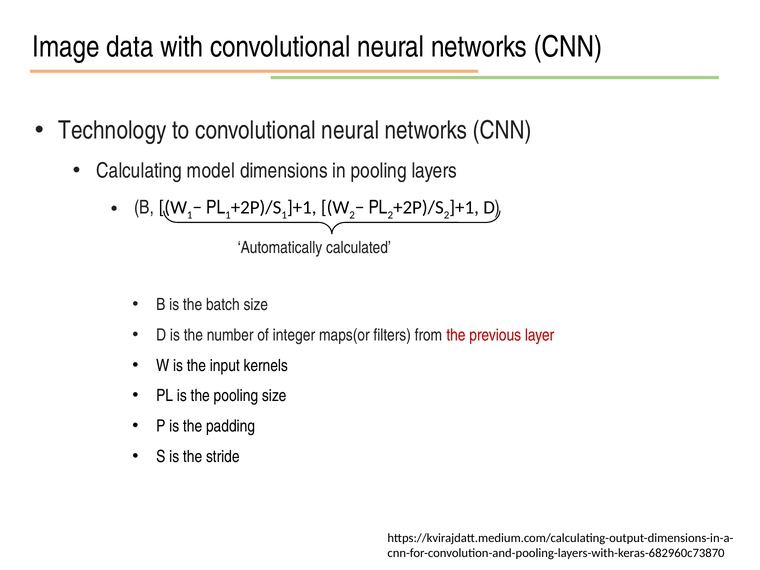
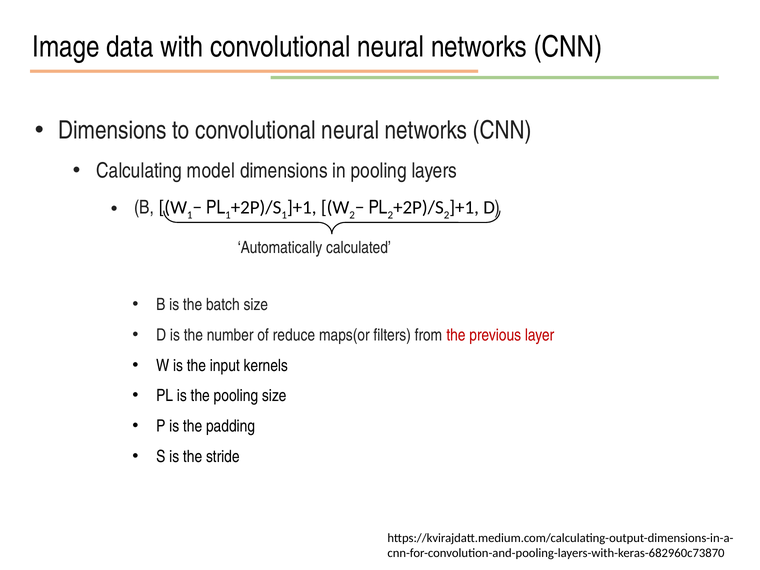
Technology at (112, 131): Technology -> Dimensions
integer: integer -> reduce
